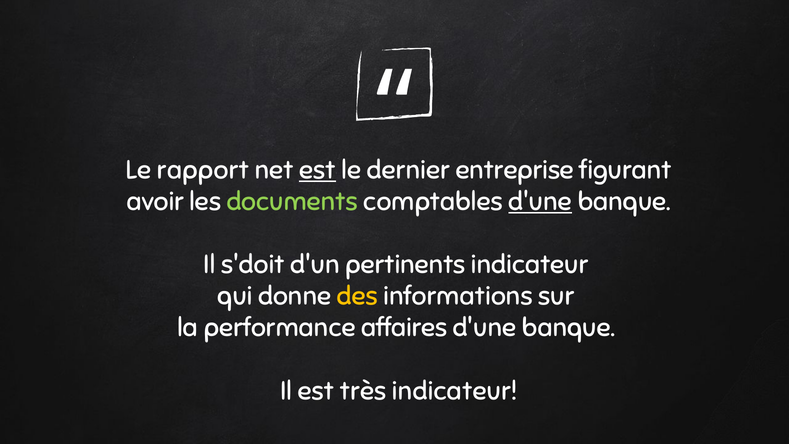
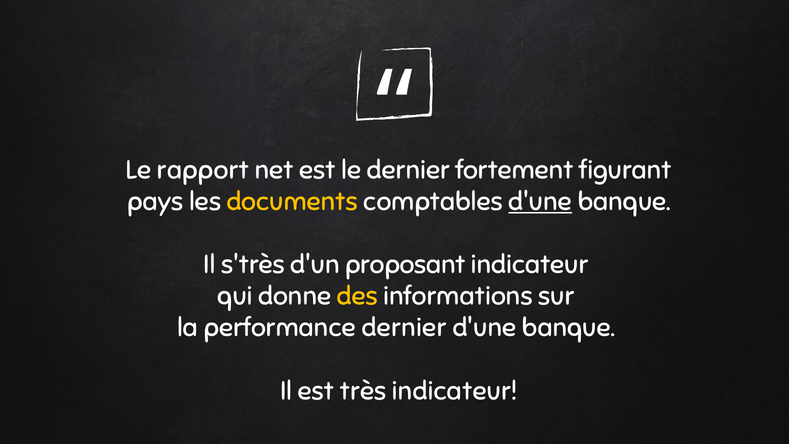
est at (318, 170) underline: present -> none
entreprise: entreprise -> fortement
avoir: avoir -> pays
documents colour: light green -> yellow
s'doit: s'doit -> s'très
pertinents: pertinents -> proposant
performance affaires: affaires -> dernier
